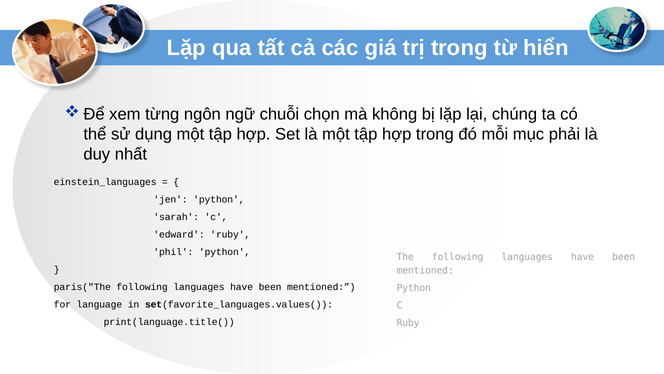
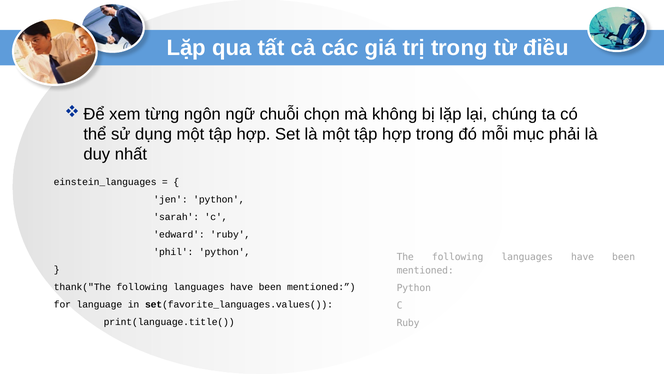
hiển: hiển -> điều
paris("The: paris("The -> thank("The
